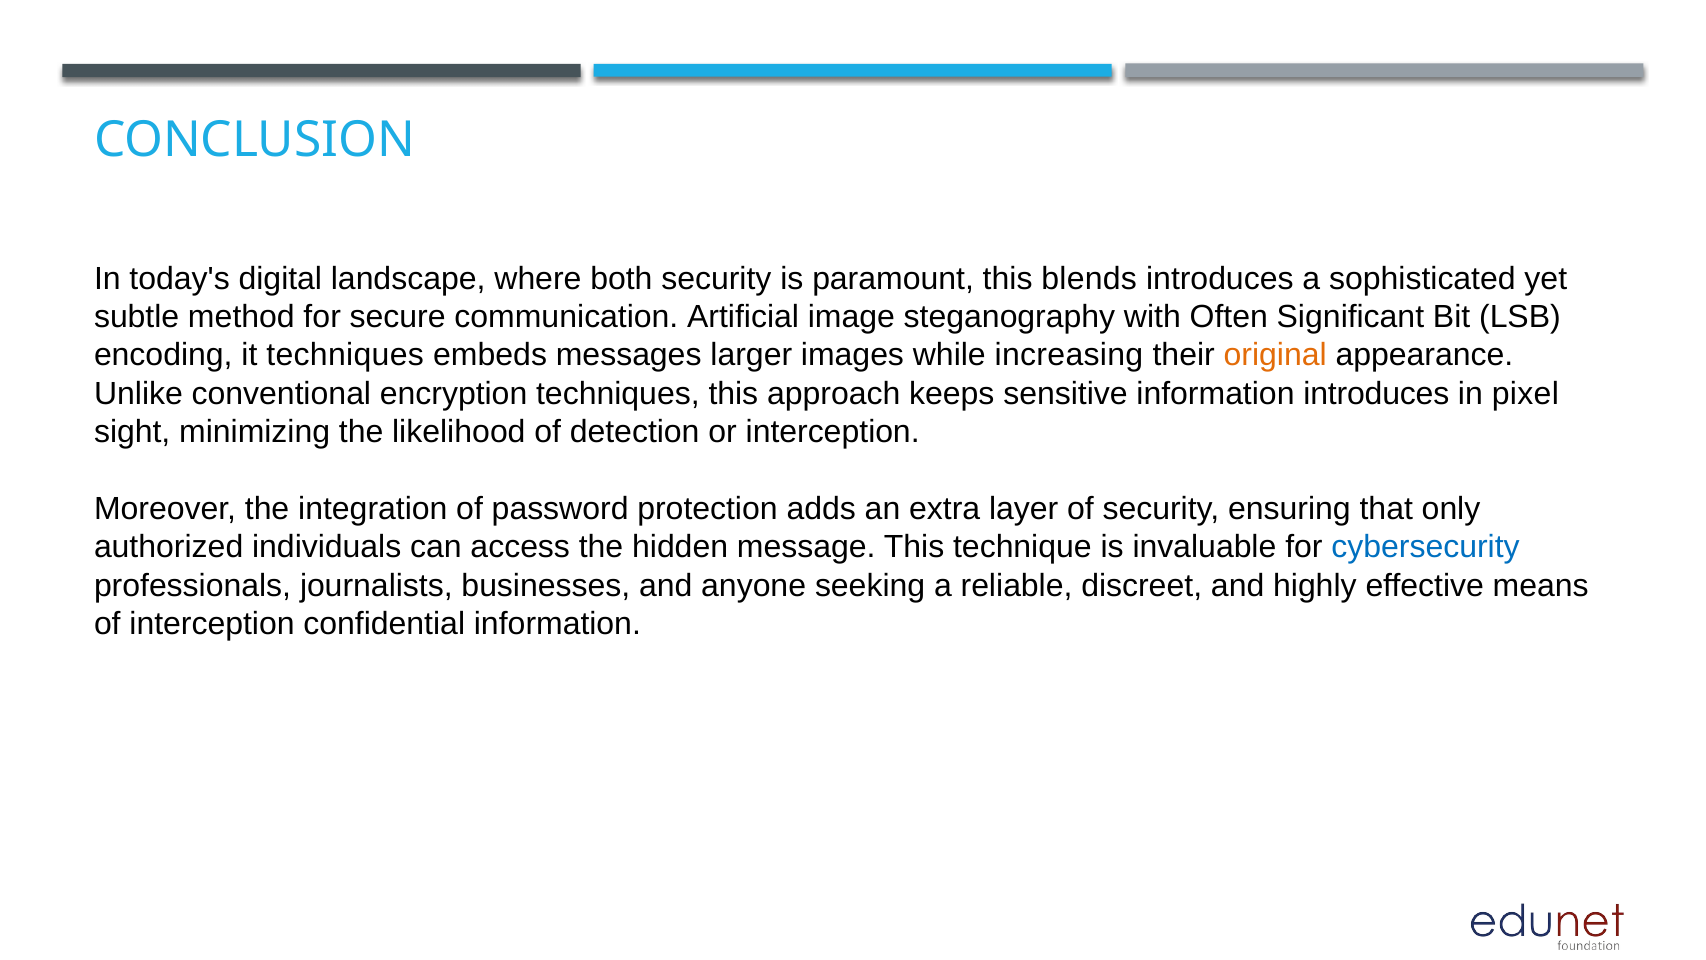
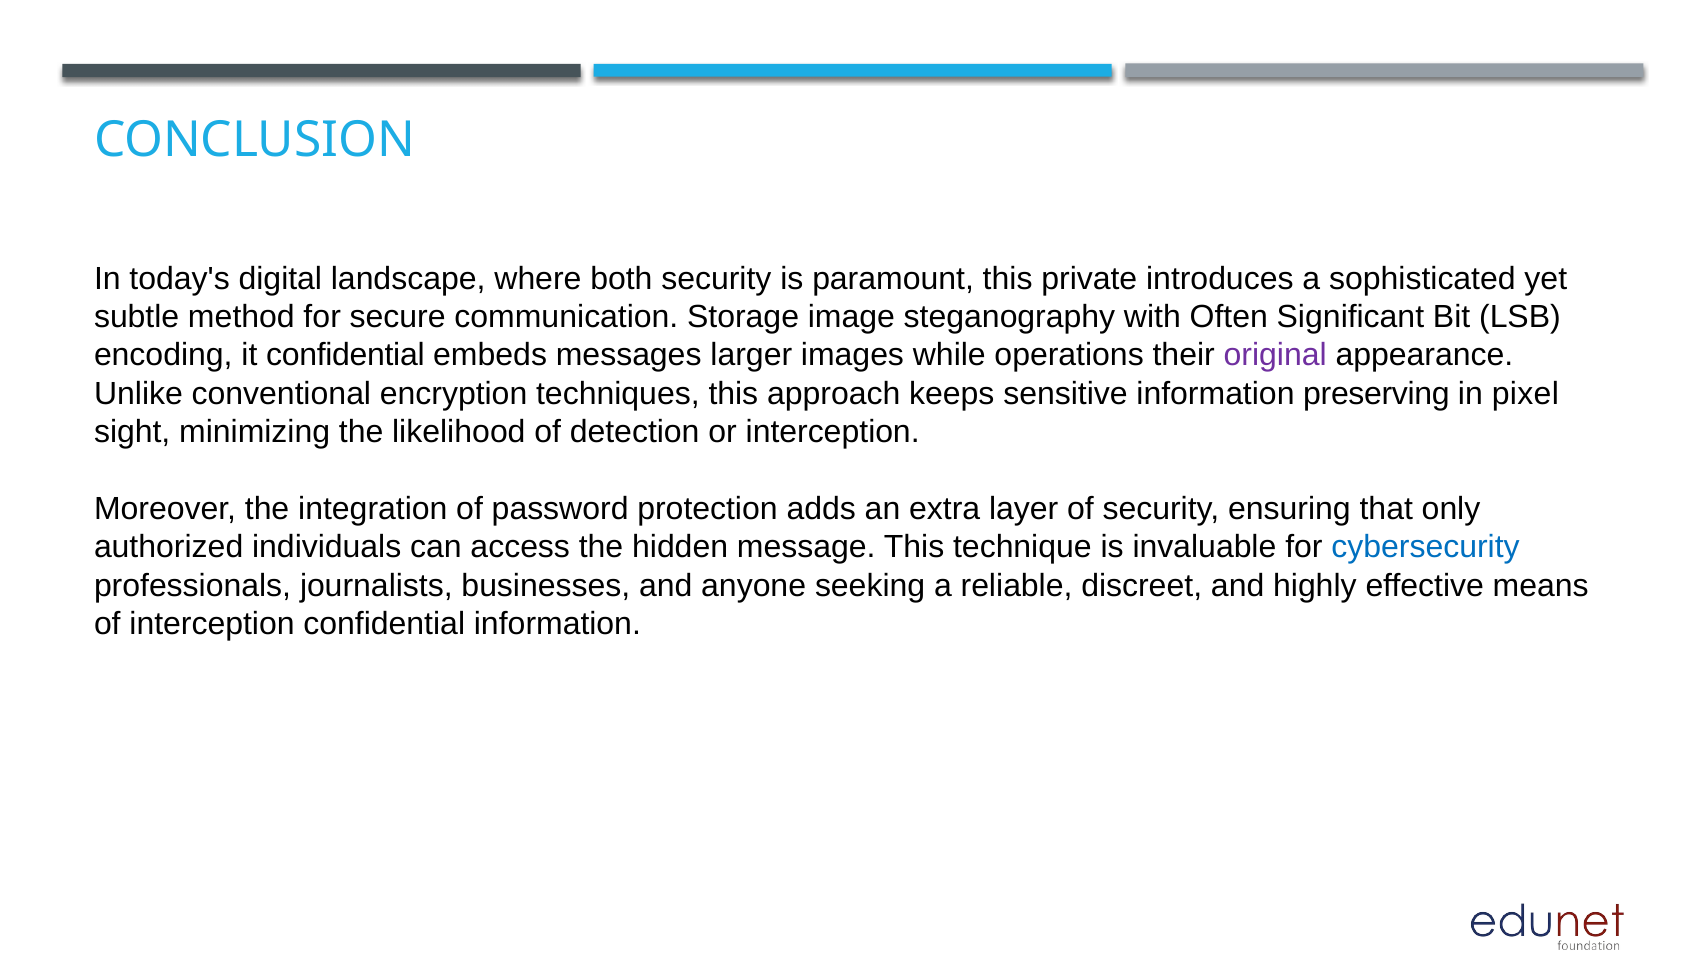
blends: blends -> private
Artificial: Artificial -> Storage
it techniques: techniques -> confidential
increasing: increasing -> operations
original colour: orange -> purple
information introduces: introduces -> preserving
